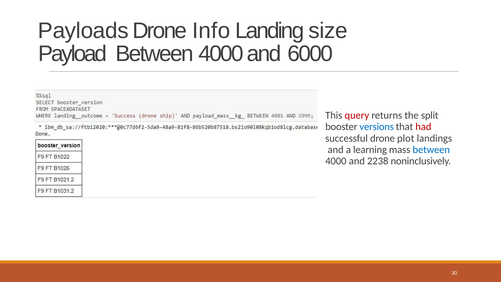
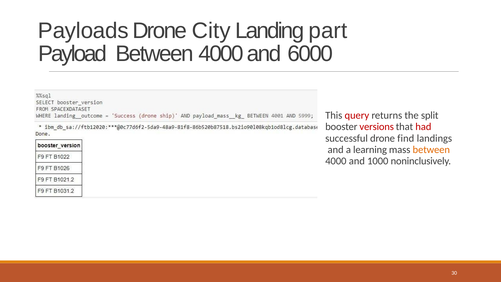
Info: Info -> City
size: size -> part
versions colour: blue -> red
plot: plot -> find
between at (431, 150) colour: blue -> orange
2238: 2238 -> 1000
